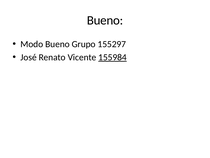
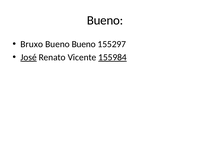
Modo: Modo -> Bruxo
Bueno Grupo: Grupo -> Bueno
José underline: none -> present
